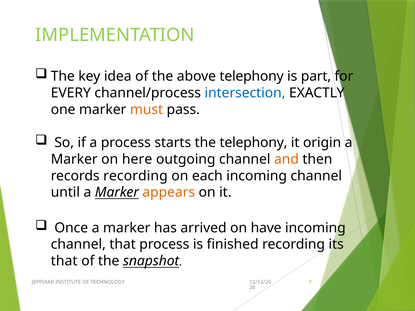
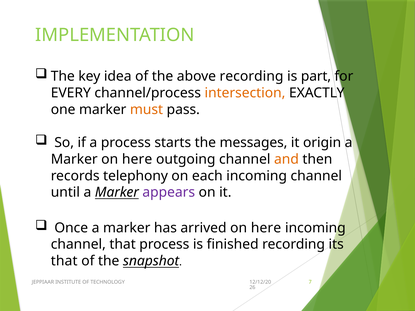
above telephony: telephony -> recording
intersection colour: blue -> orange
the telephony: telephony -> messages
records recording: recording -> telephony
appears colour: orange -> purple
arrived on have: have -> here
